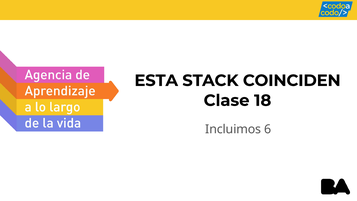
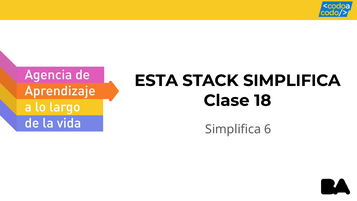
STACK COINCIDEN: COINCIDEN -> SIMPLIFICA
Incluimos at (233, 129): Incluimos -> Simplifica
